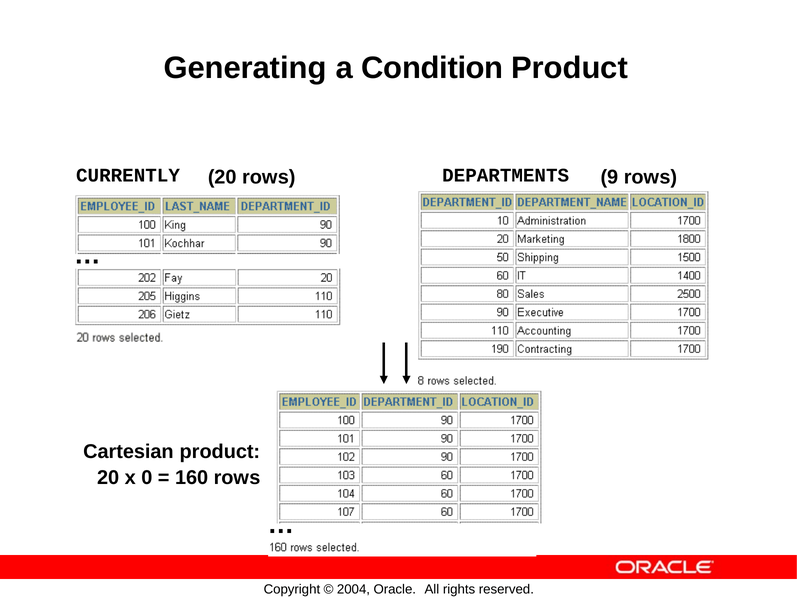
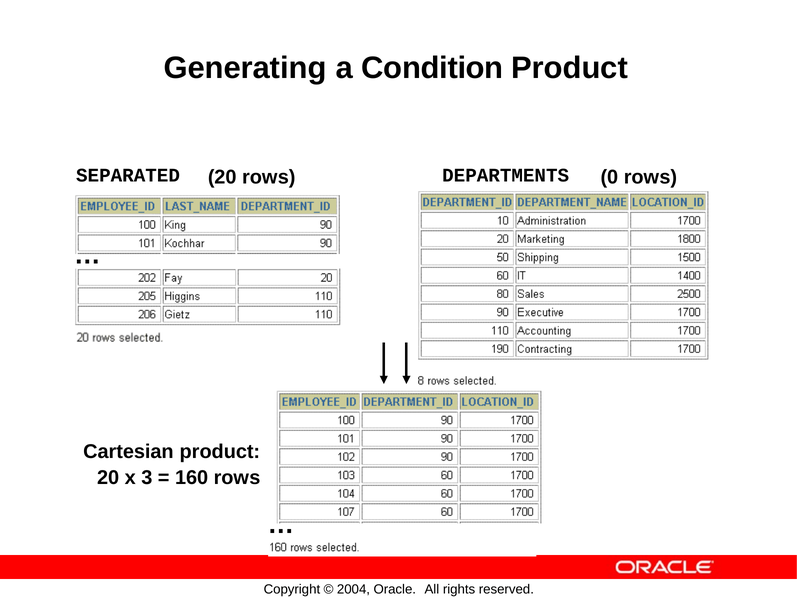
9: 9 -> 0
CURRENTLY: CURRENTLY -> SEPARATED
0: 0 -> 3
